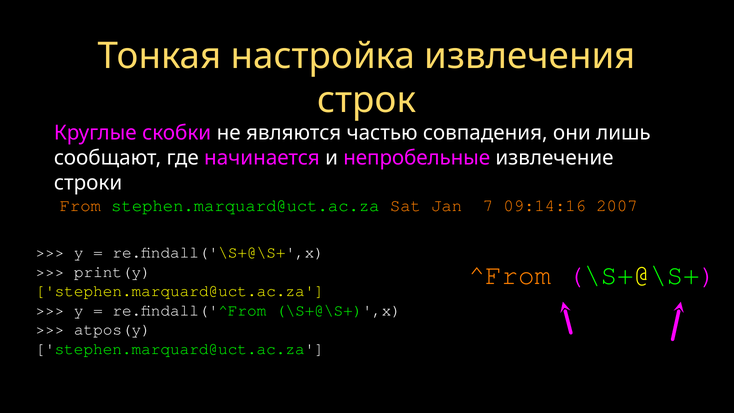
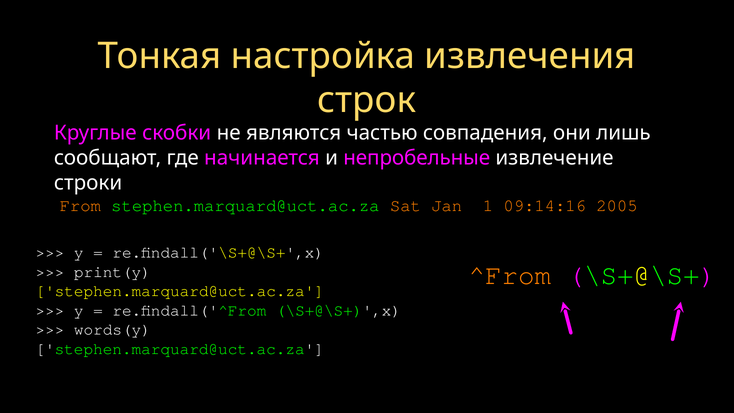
7: 7 -> 1
2007: 2007 -> 2005
atpos(y: atpos(y -> words(y
